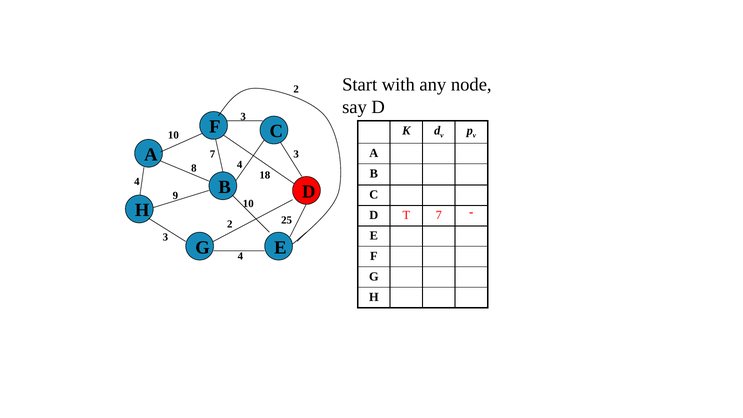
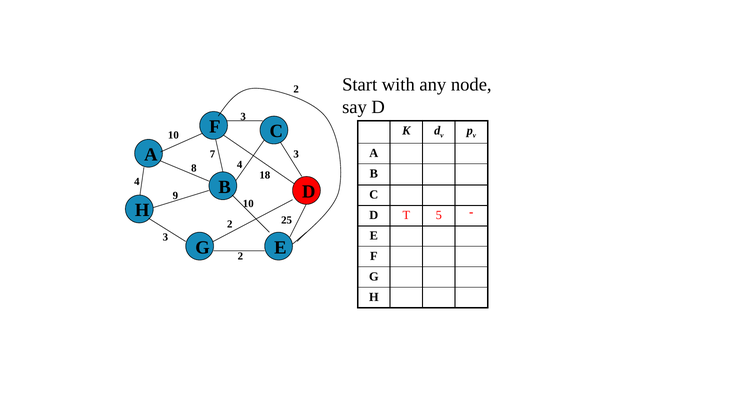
T 7: 7 -> 5
G 4: 4 -> 2
